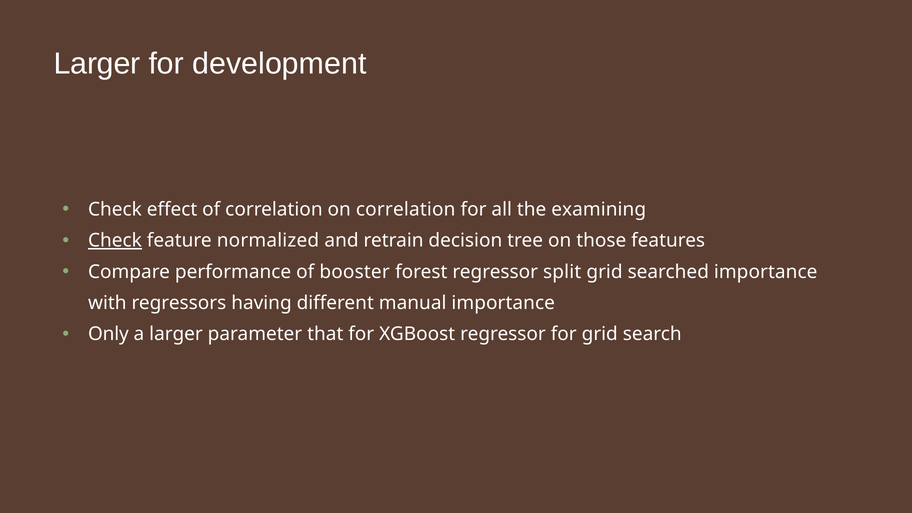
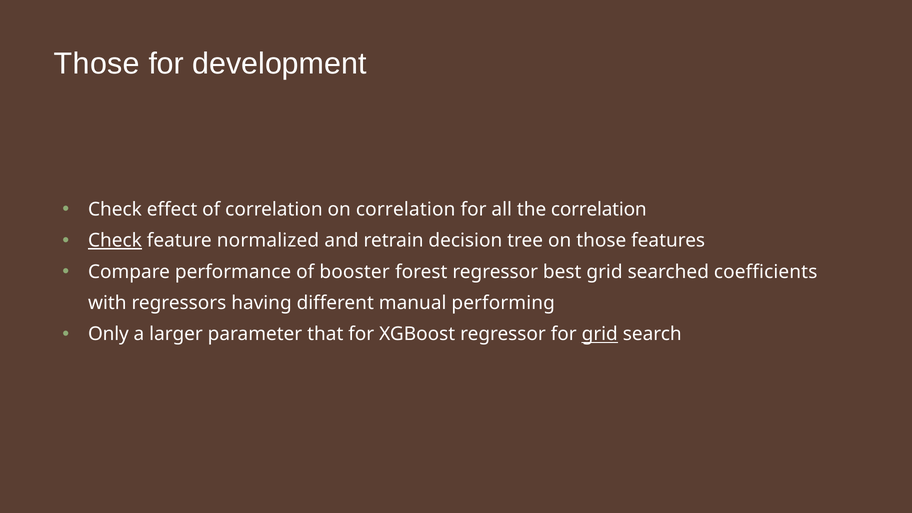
Larger at (97, 64): Larger -> Those
the examining: examining -> correlation
split: split -> best
searched importance: importance -> coefficients
manual importance: importance -> performing
grid at (600, 334) underline: none -> present
